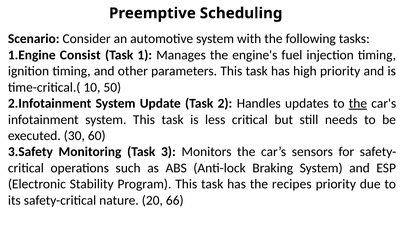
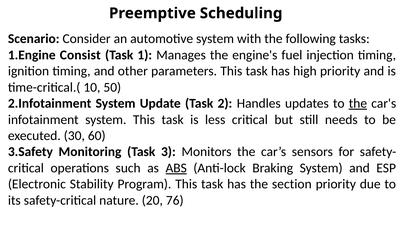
ABS underline: none -> present
recipes: recipes -> section
66: 66 -> 76
